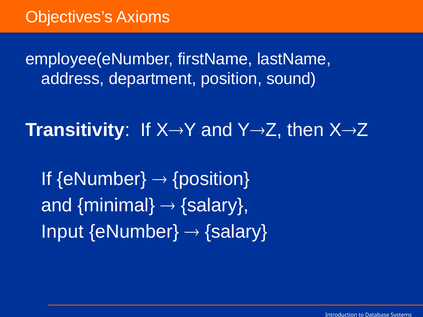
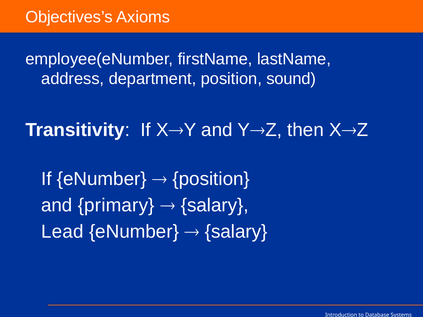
minimal: minimal -> primary
Input: Input -> Lead
